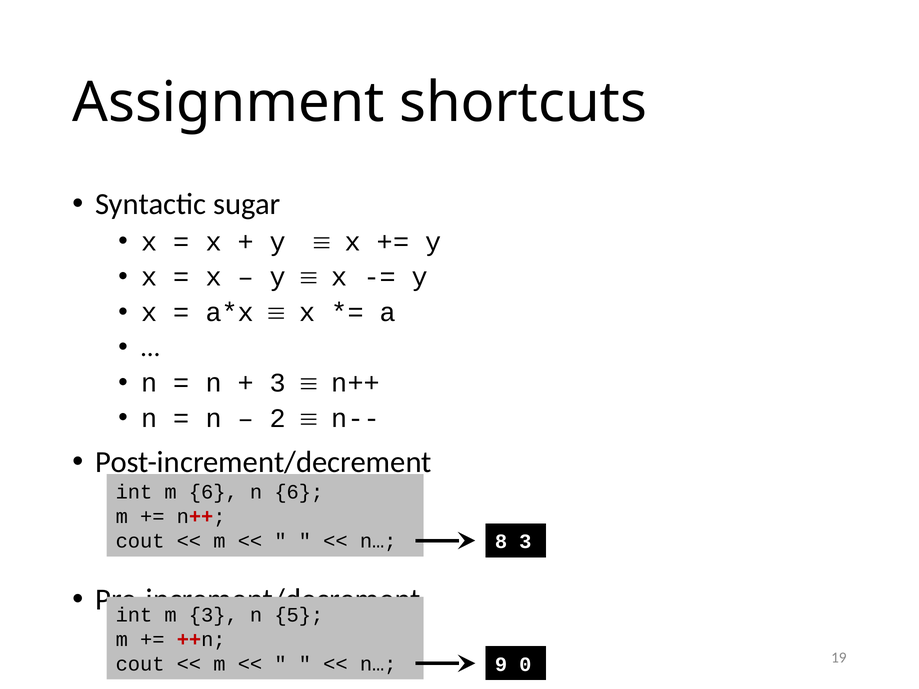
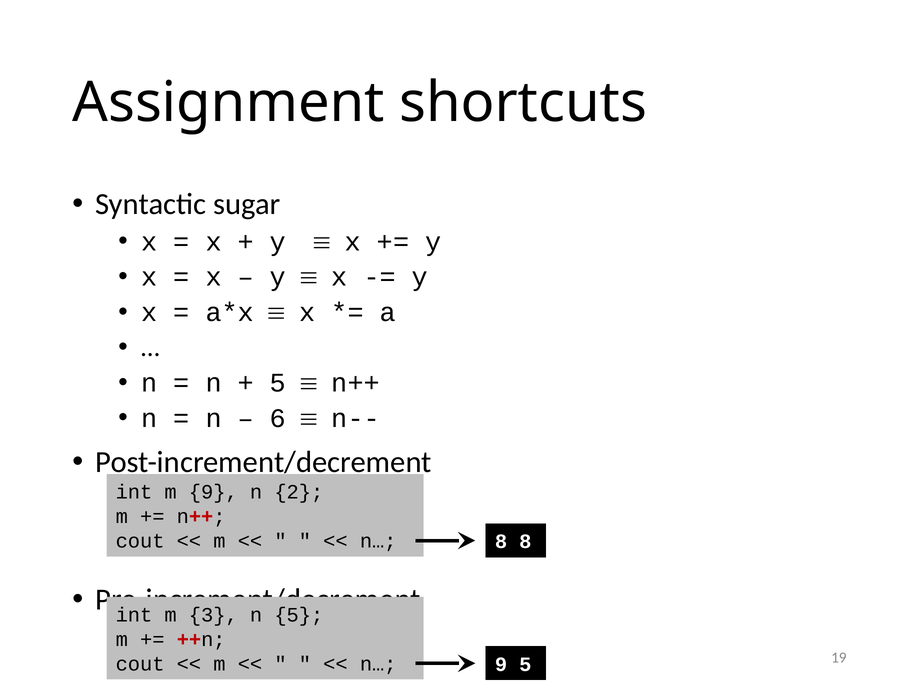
3 at (278, 383): 3 -> 5
2: 2 -> 6
m 6: 6 -> 9
n 6: 6 -> 2
8 3: 3 -> 8
9 0: 0 -> 5
